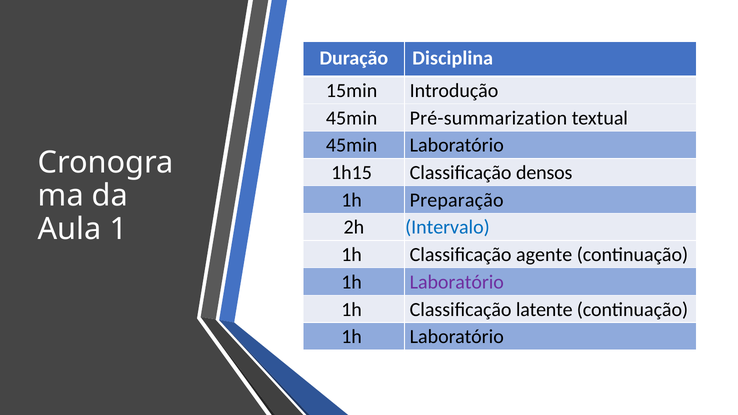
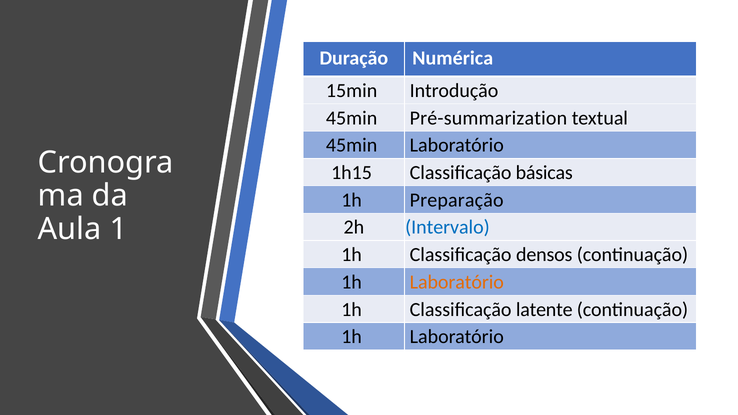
Disciplina: Disciplina -> Numérica
densos: densos -> básicas
agente: agente -> densos
Laboratório at (457, 282) colour: purple -> orange
